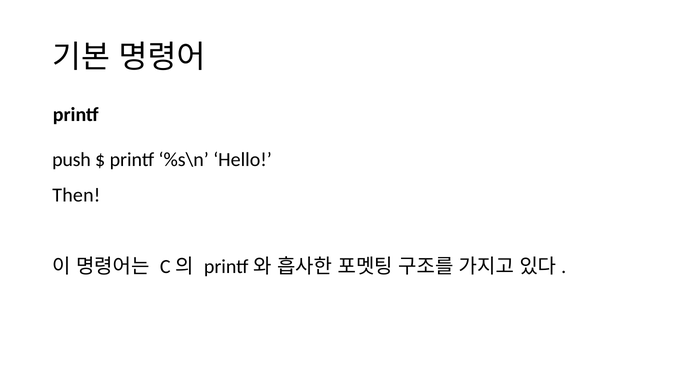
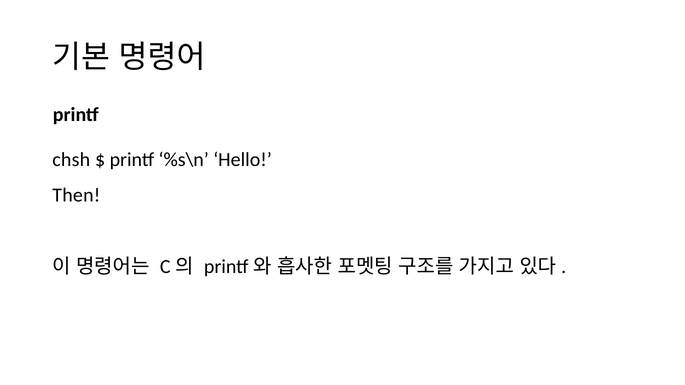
push: push -> chsh
